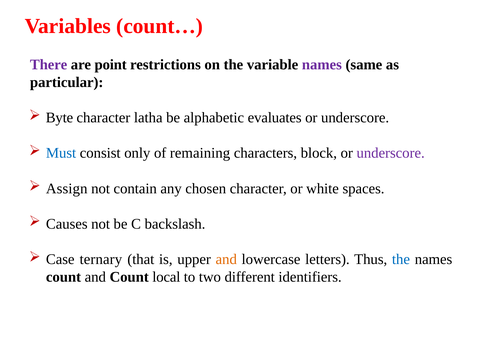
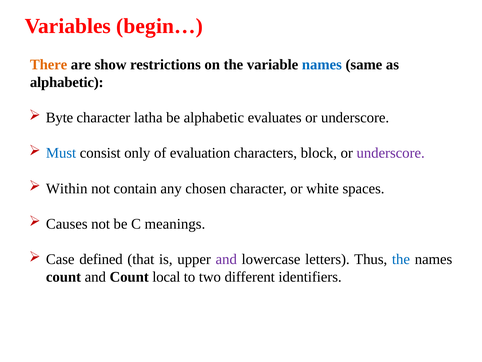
count…: count… -> begin…
There colour: purple -> orange
point: point -> show
names at (322, 65) colour: purple -> blue
particular at (67, 82): particular -> alphabetic
remaining: remaining -> evaluation
Assign: Assign -> Within
backslash: backslash -> meanings
ternary: ternary -> defined
and at (226, 259) colour: orange -> purple
